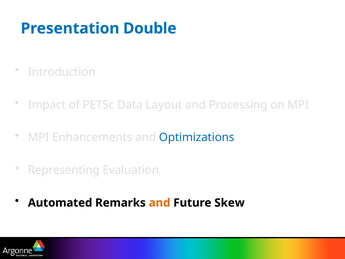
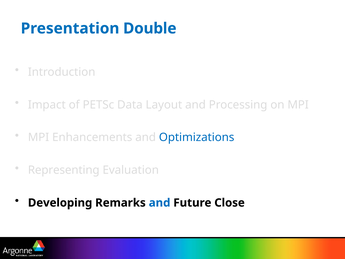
Automated: Automated -> Developing
and at (160, 203) colour: orange -> blue
Skew: Skew -> Close
